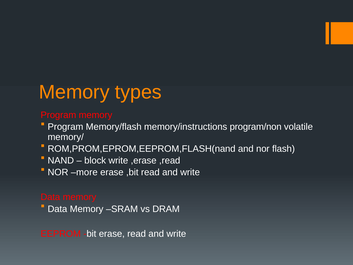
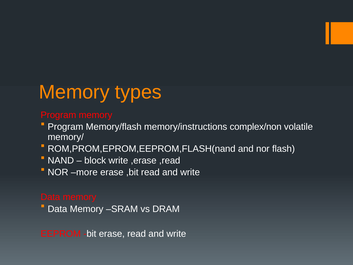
program/non: program/non -> complex/non
